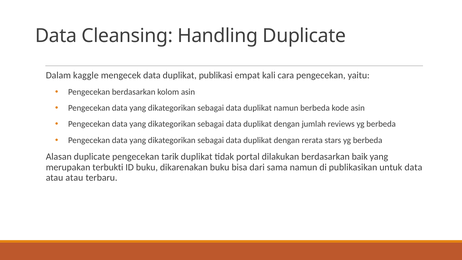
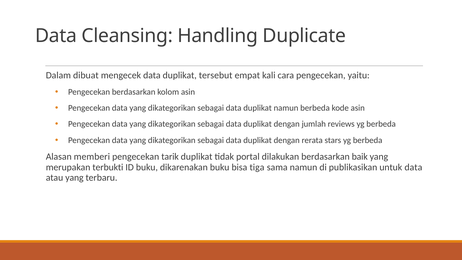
kaggle: kaggle -> dibuat
publikasi: publikasi -> tersebut
Alasan duplicate: duplicate -> memberi
dari: dari -> tiga
atau atau: atau -> yang
